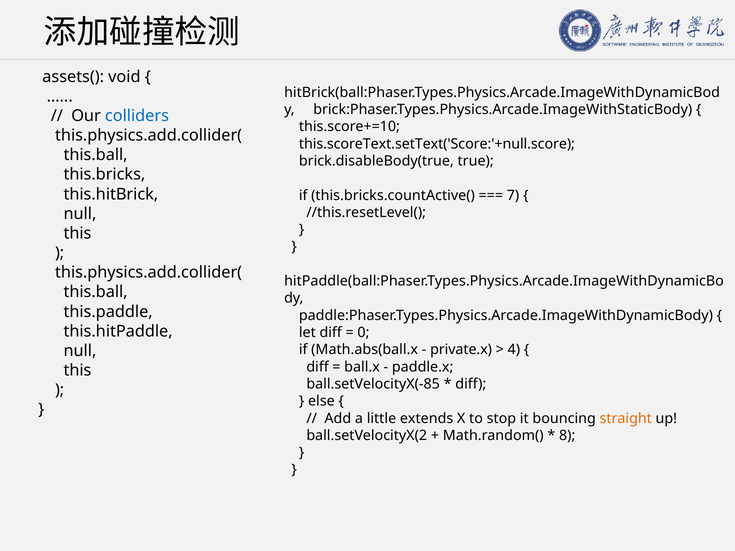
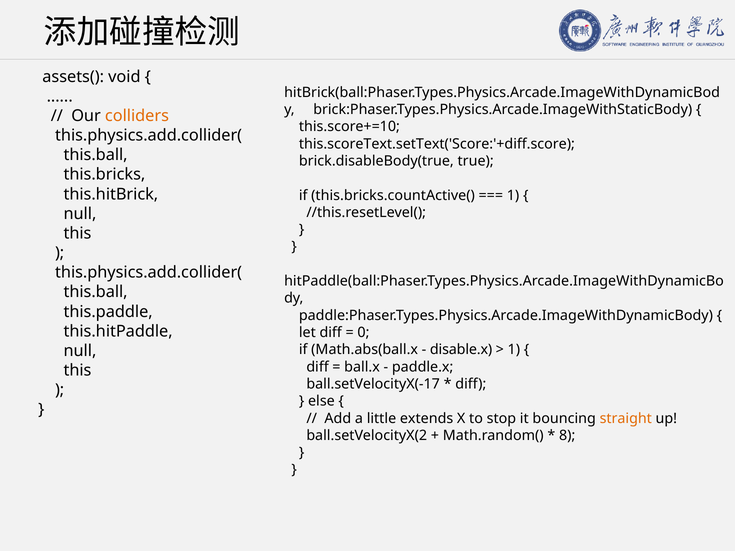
colliders colour: blue -> orange
this.scoreText.setText('Score:'+null.score: this.scoreText.setText('Score:'+null.score -> this.scoreText.setText('Score:'+diff.score
7 at (513, 195): 7 -> 1
private.x: private.x -> disable.x
4 at (514, 350): 4 -> 1
ball.setVelocityX(-85: ball.setVelocityX(-85 -> ball.setVelocityX(-17
